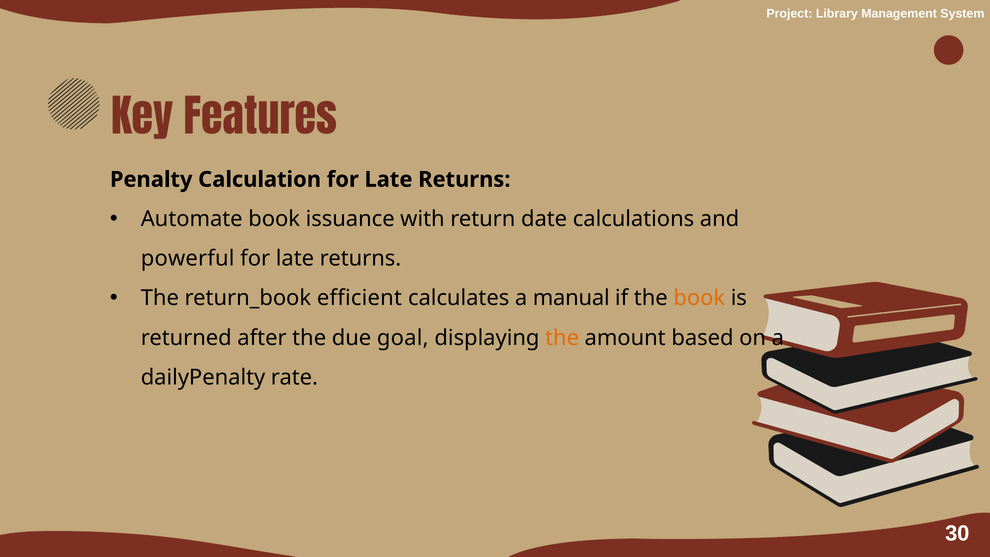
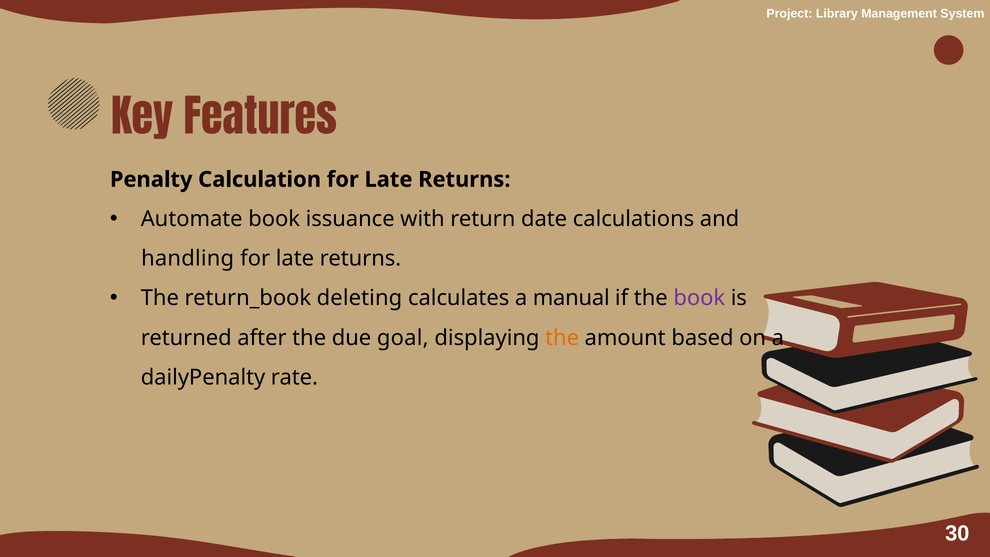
powerful: powerful -> handling
efficient: efficient -> deleting
book at (699, 298) colour: orange -> purple
